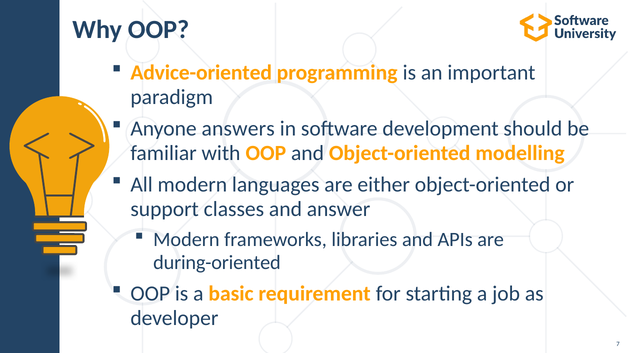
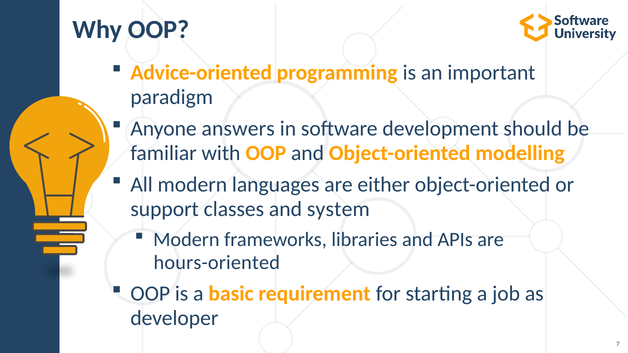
answer: answer -> system
during-oriented: during-oriented -> hours-oriented
